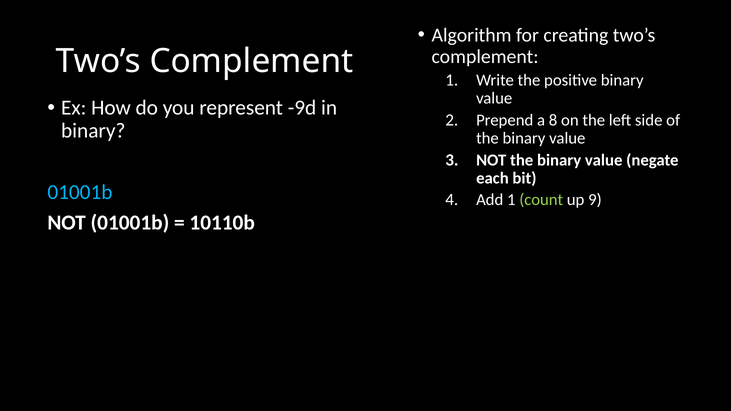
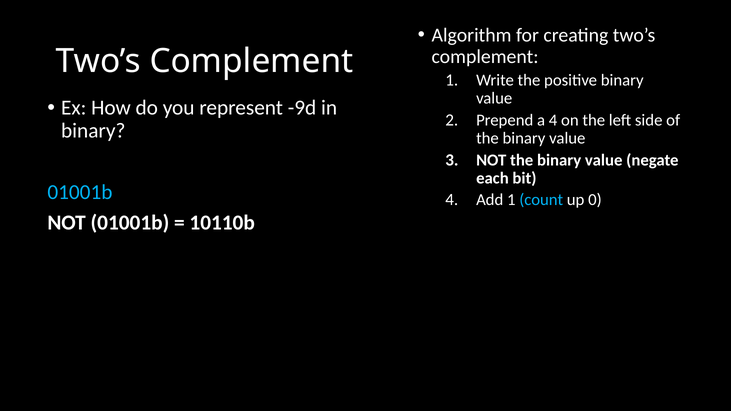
a 8: 8 -> 4
count colour: light green -> light blue
9: 9 -> 0
